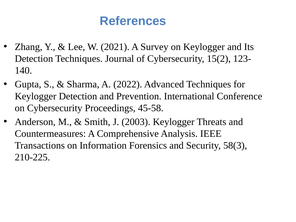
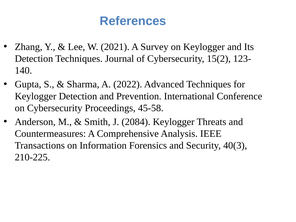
2003: 2003 -> 2084
58(3: 58(3 -> 40(3
